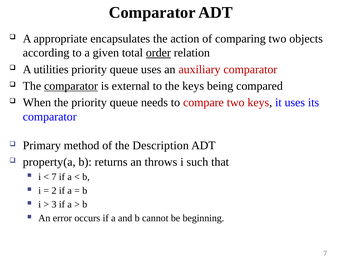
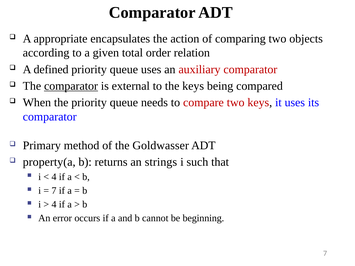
order underline: present -> none
utilities: utilities -> defined
Description: Description -> Goldwasser
throws: throws -> strings
7 at (54, 177): 7 -> 4
2 at (54, 191): 2 -> 7
3 at (54, 205): 3 -> 4
